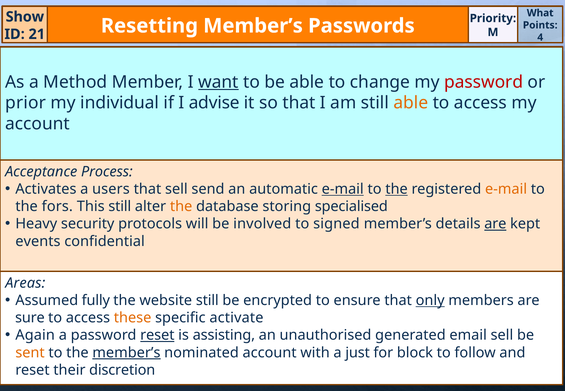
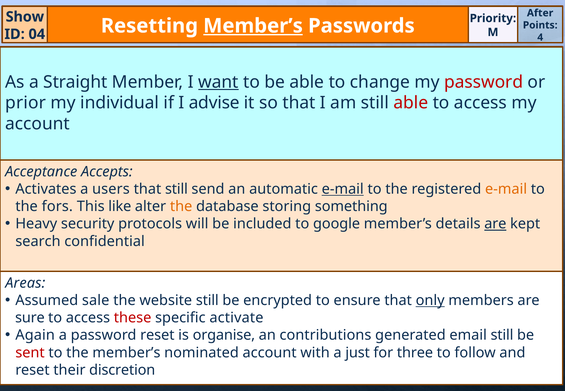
What: What -> After
21: 21 -> 04
Member’s at (253, 26) underline: none -> present
Method: Method -> Straight
able at (411, 103) colour: orange -> red
Process: Process -> Accepts
that sell: sell -> still
the at (397, 189) underline: present -> none
This still: still -> like
specialised: specialised -> something
involved: involved -> included
signed: signed -> google
events: events -> search
fully: fully -> sale
these colour: orange -> red
reset at (157, 335) underline: present -> none
assisting: assisting -> organise
unauthorised: unauthorised -> contributions
email sell: sell -> still
sent colour: orange -> red
member’s at (126, 353) underline: present -> none
block: block -> three
